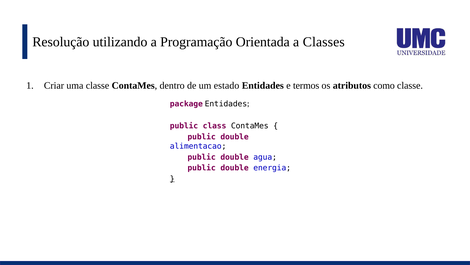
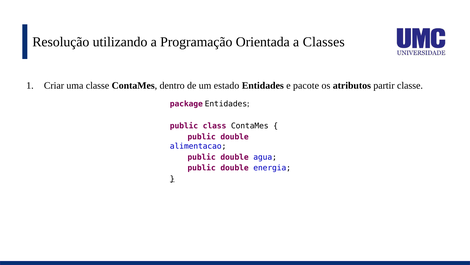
termos: termos -> pacote
como: como -> partir
